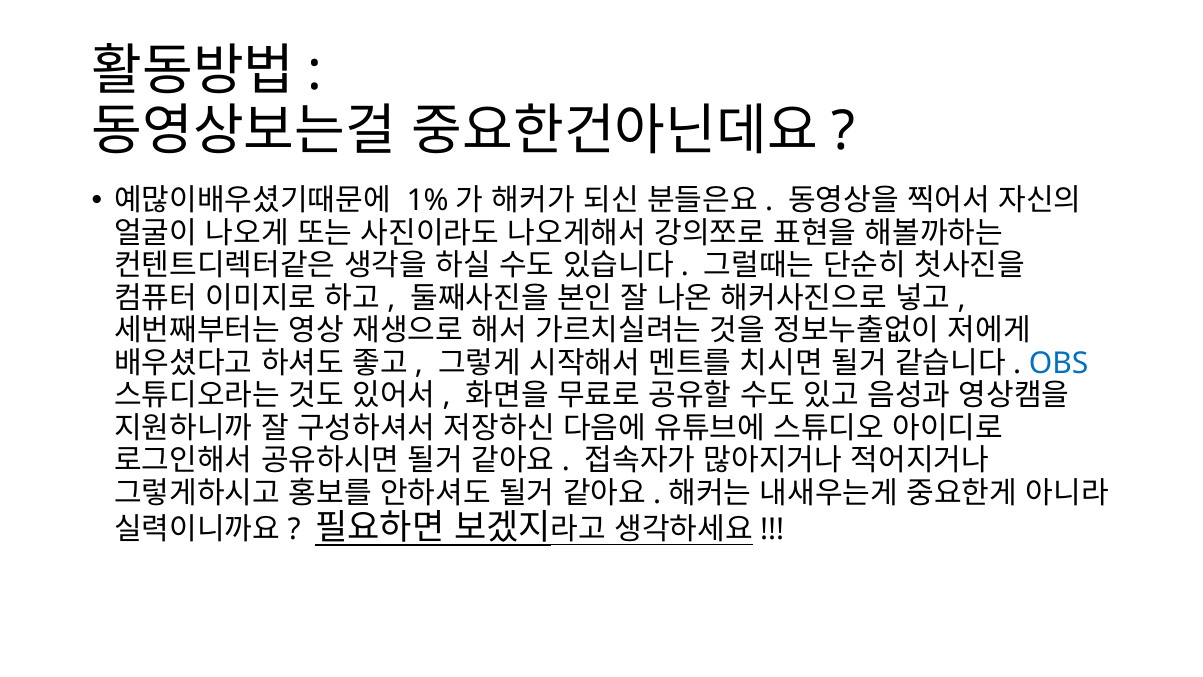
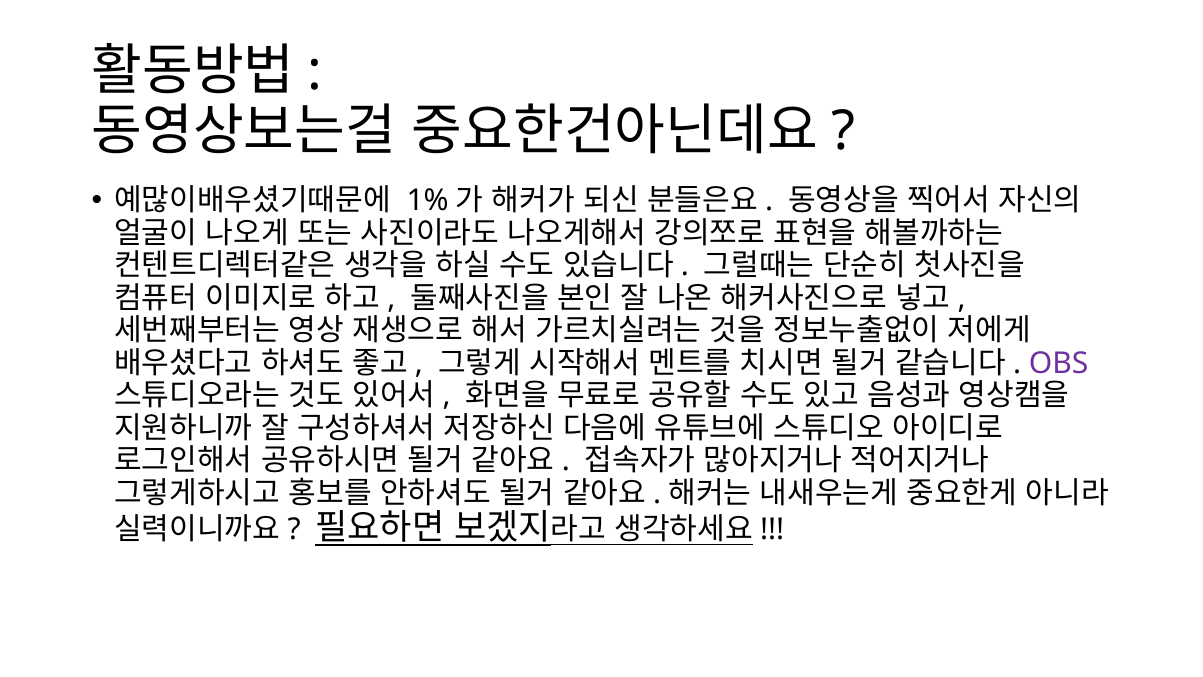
OBS colour: blue -> purple
